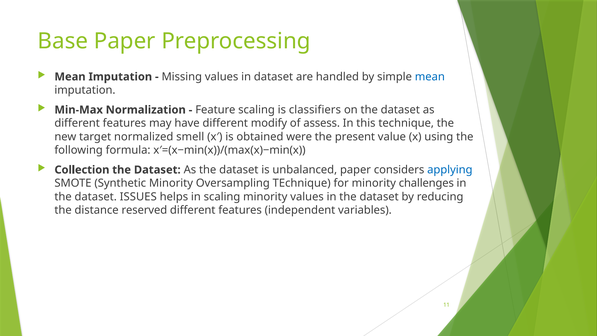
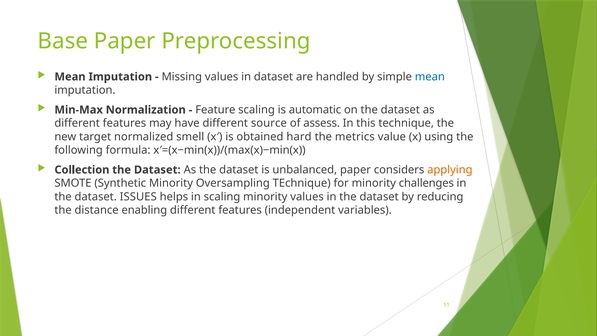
classifiers: classifiers -> automatic
modify: modify -> source
were: were -> hard
present: present -> metrics
applying colour: blue -> orange
reserved: reserved -> enabling
